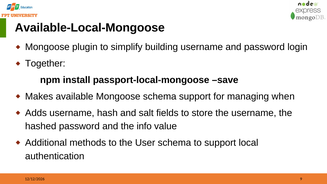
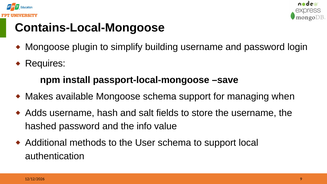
Available-Local-Mongoose: Available-Local-Mongoose -> Contains-Local-Mongoose
Together: Together -> Requires
